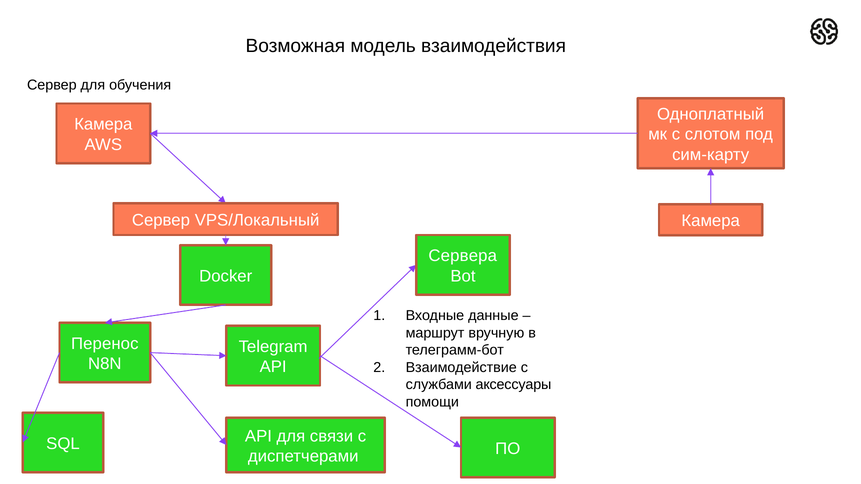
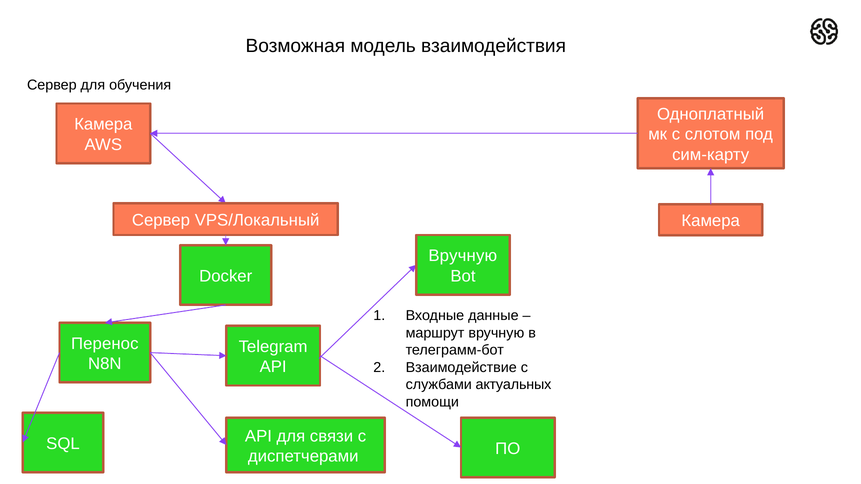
Сервера at (463, 256): Сервера -> Вручную
аксессуары: аксессуары -> актуальных
